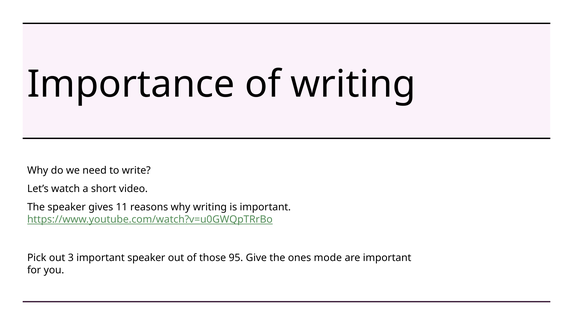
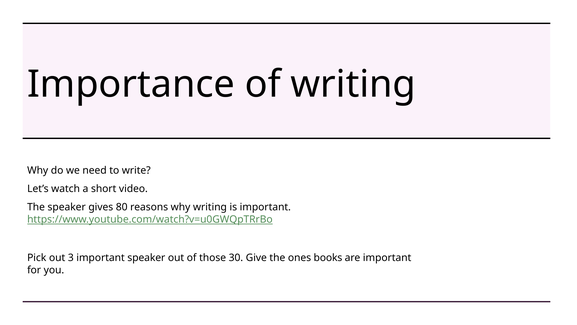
11: 11 -> 80
95: 95 -> 30
mode: mode -> books
